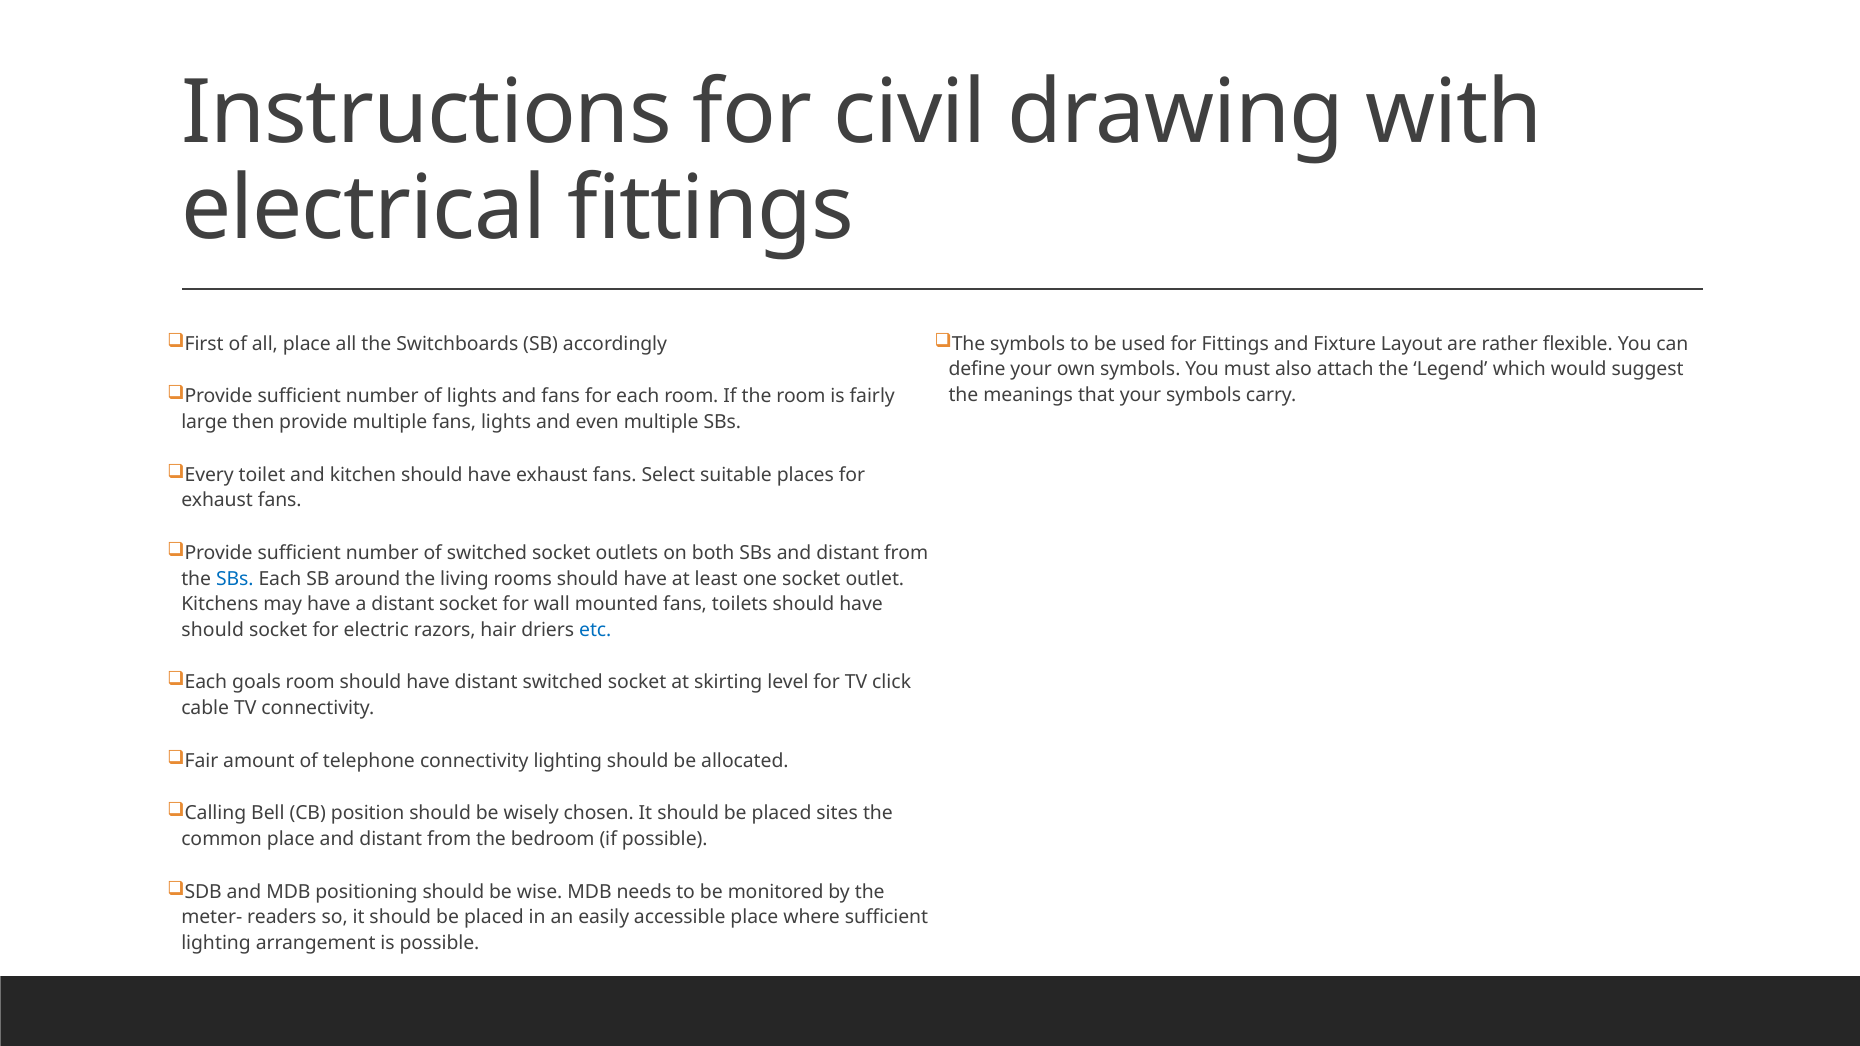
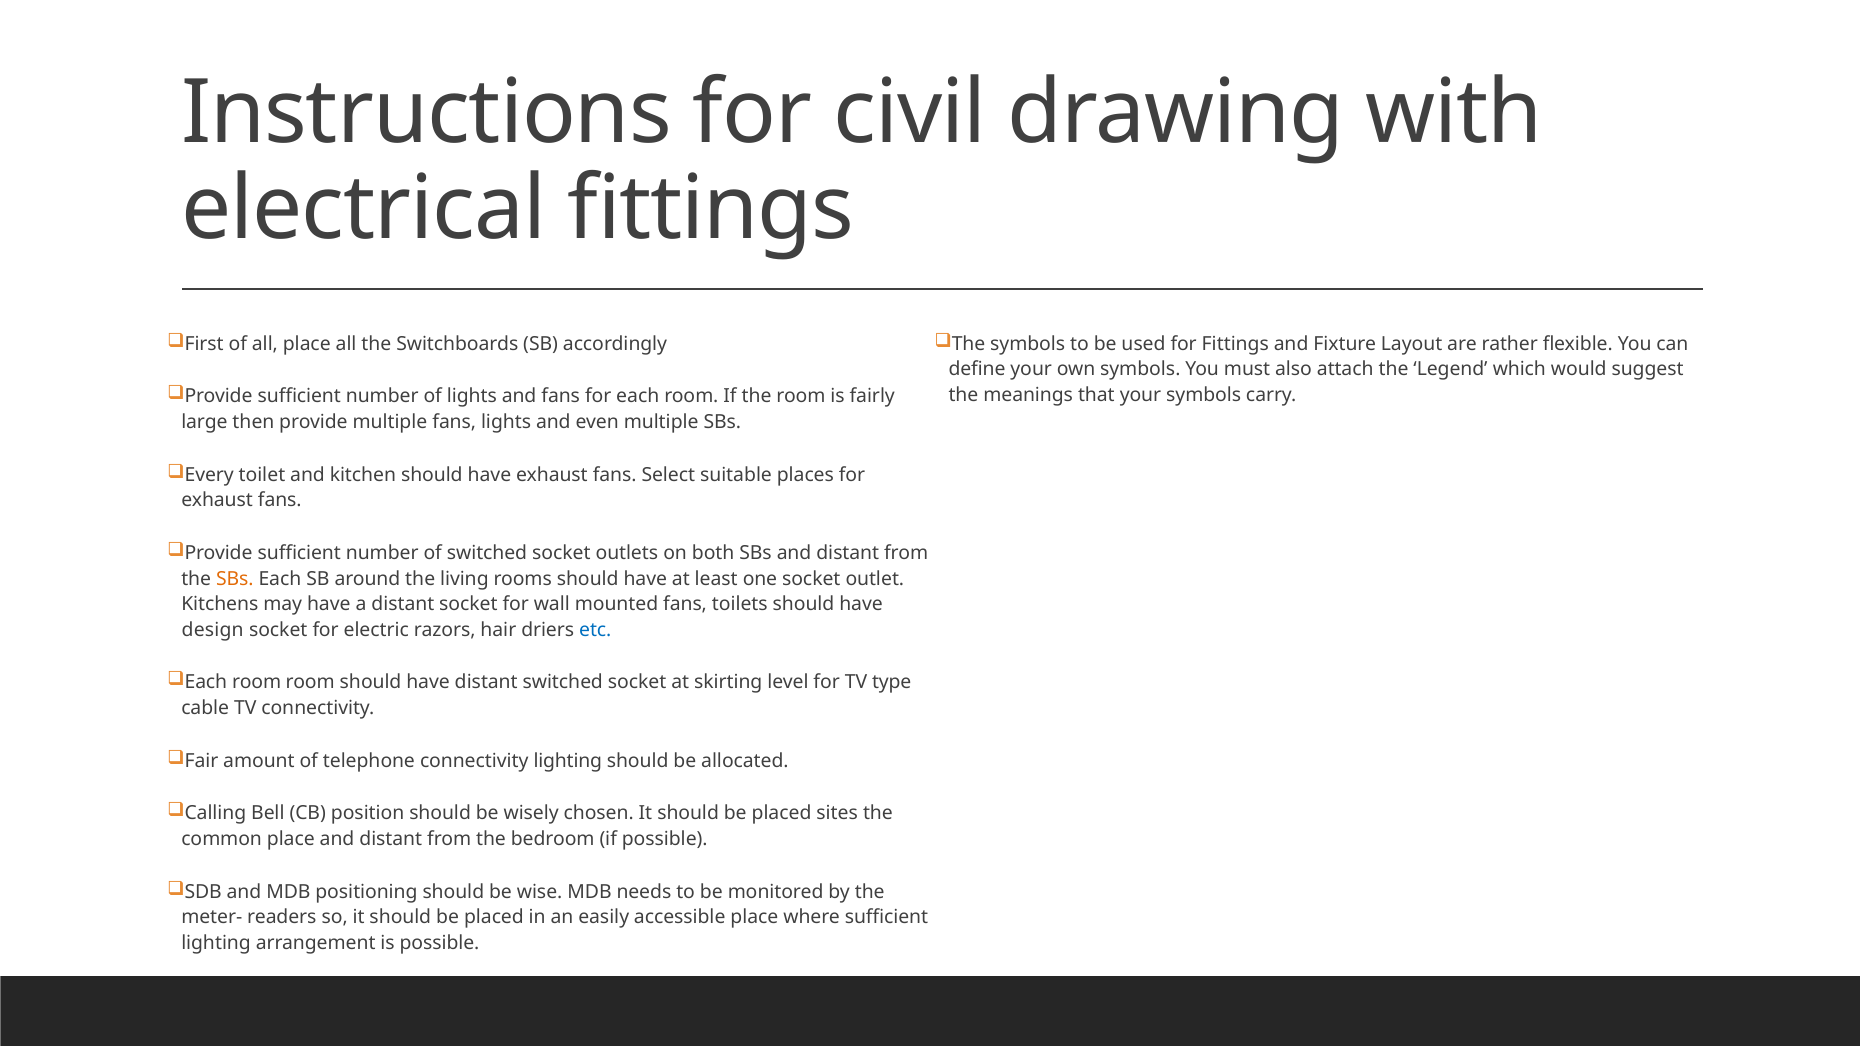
SBs at (235, 579) colour: blue -> orange
should at (213, 630): should -> design
goals at (257, 683): goals -> room
click: click -> type
